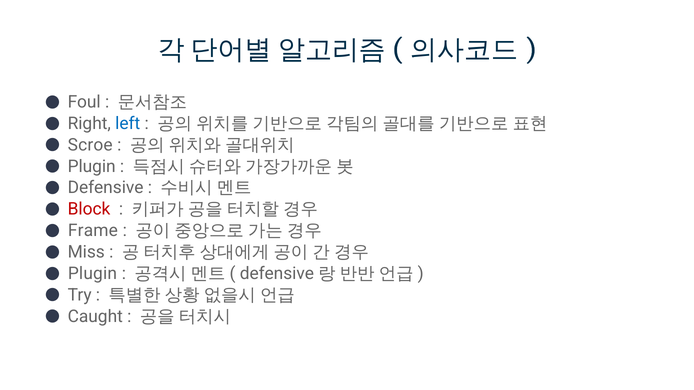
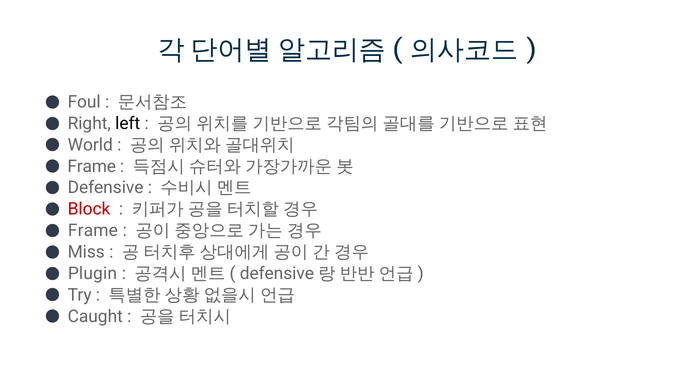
left colour: blue -> black
Scroe: Scroe -> World
Plugin at (92, 167): Plugin -> Frame
